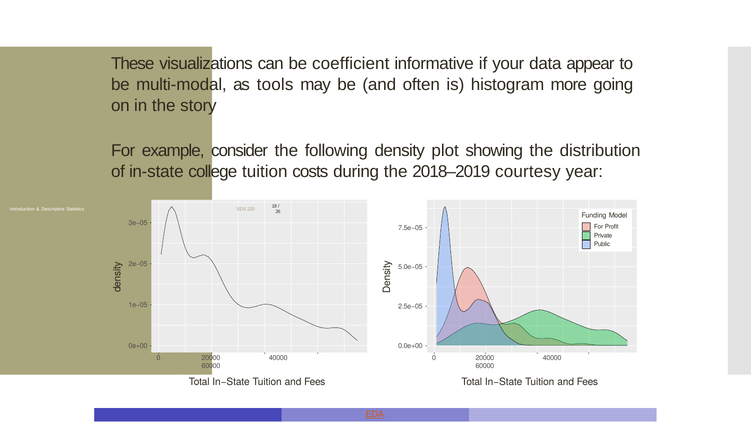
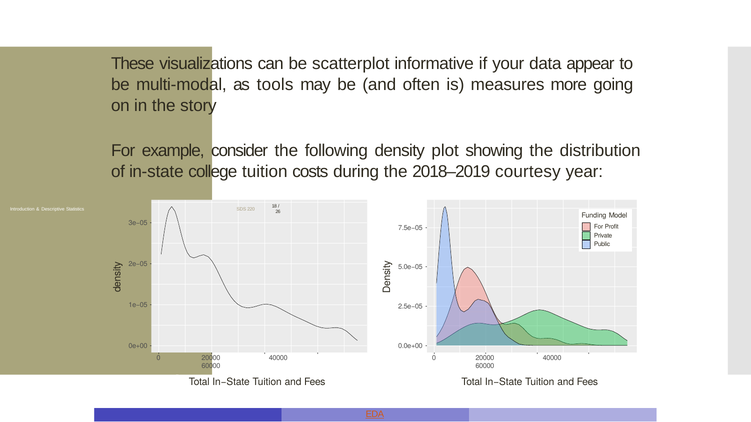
coefficient: coefficient -> scatterplot
histogram: histogram -> measures
